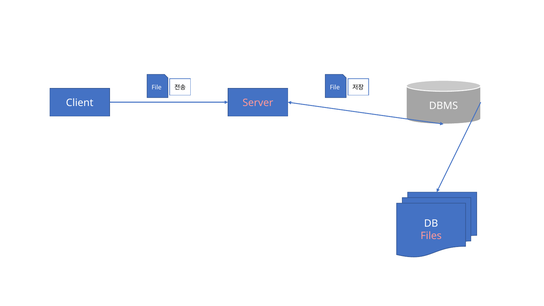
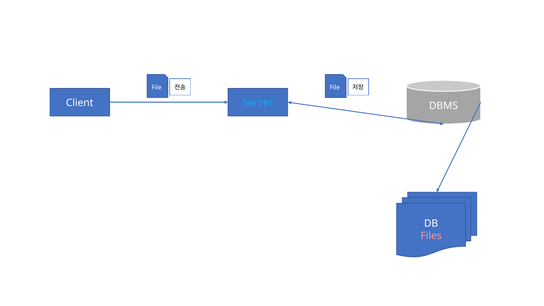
Server colour: pink -> light blue
